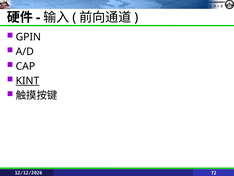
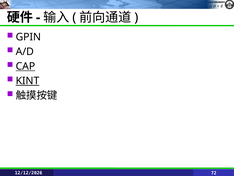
CAP underline: none -> present
